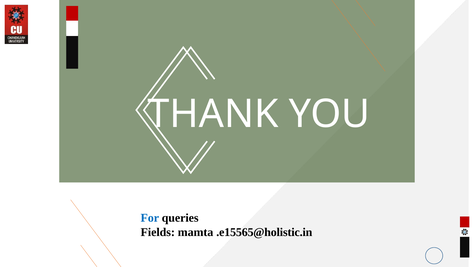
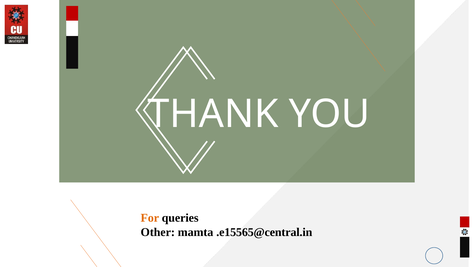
For colour: blue -> orange
Fields: Fields -> Other
.e15565@holistic.in: .e15565@holistic.in -> .e15565@central.in
